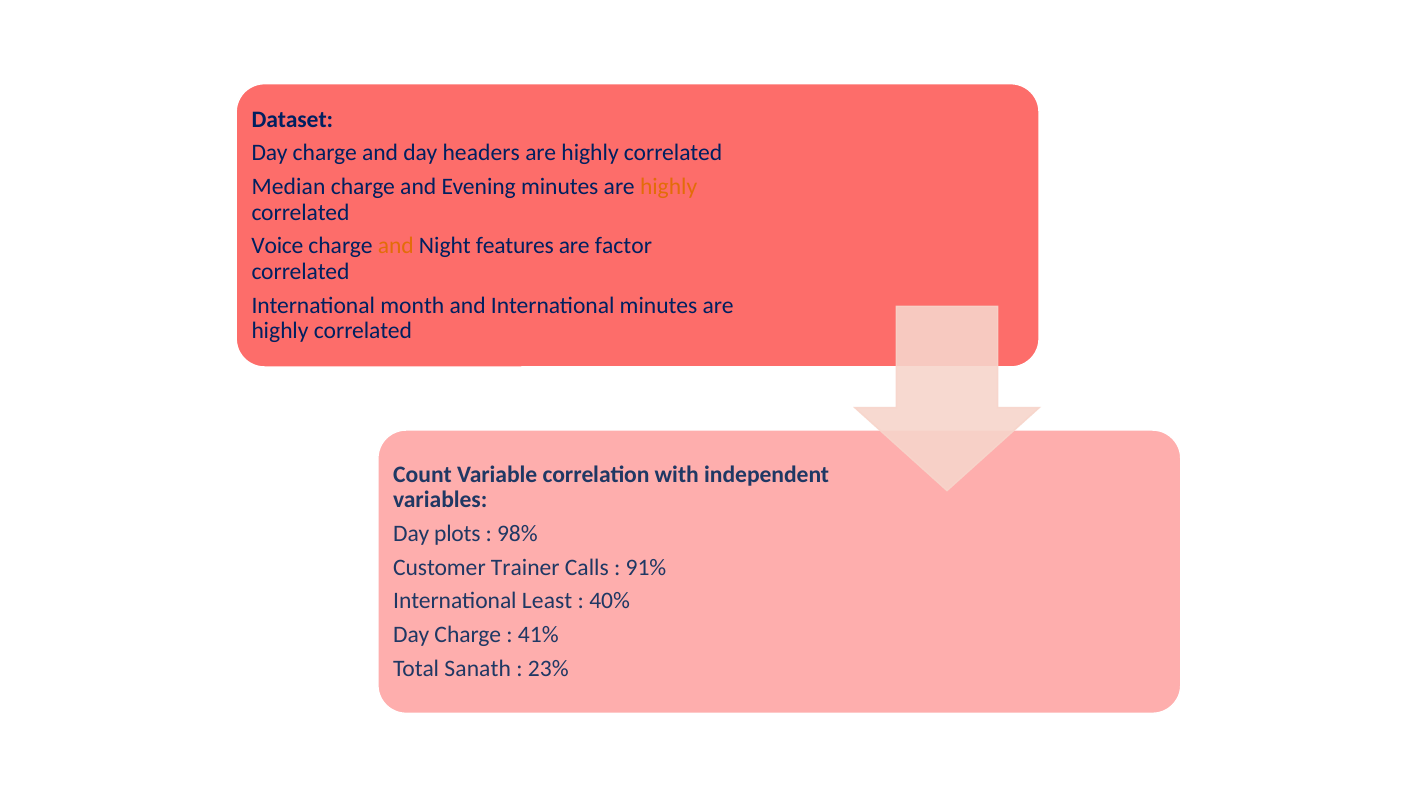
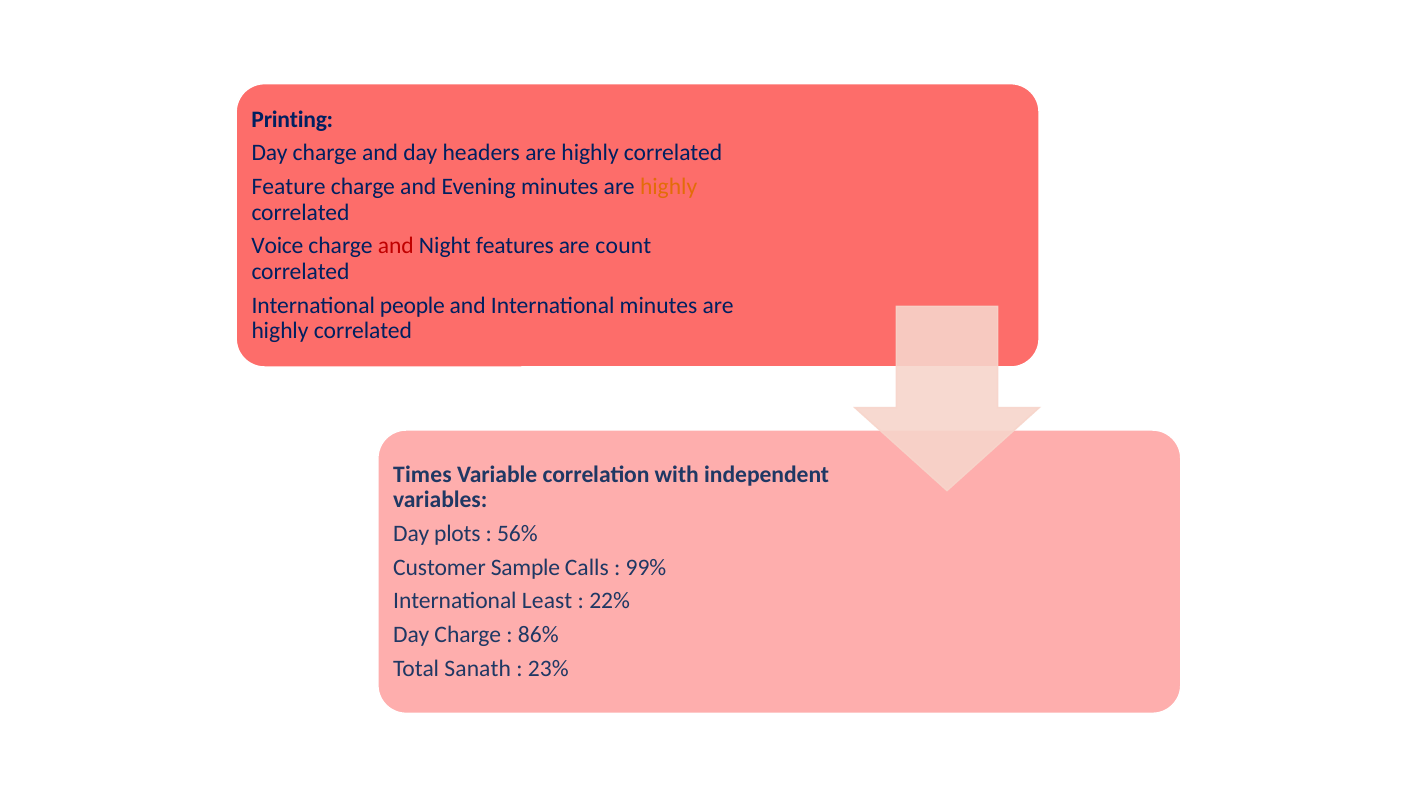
Dataset: Dataset -> Printing
Median: Median -> Feature
and at (396, 246) colour: orange -> red
factor: factor -> count
month: month -> people
Count: Count -> Times
98%: 98% -> 56%
Trainer: Trainer -> Sample
91%: 91% -> 99%
40%: 40% -> 22%
41%: 41% -> 86%
